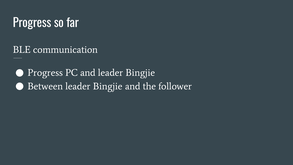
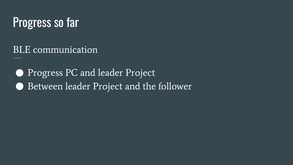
and leader Bingjie: Bingjie -> Project
Between leader Bingjie: Bingjie -> Project
